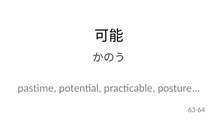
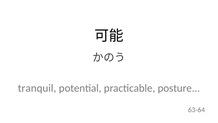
pastime: pastime -> tranquil
